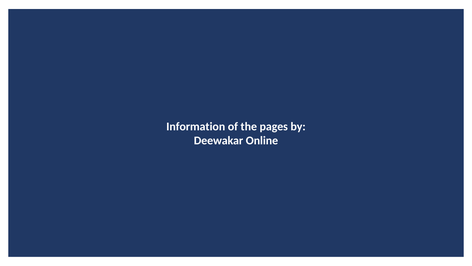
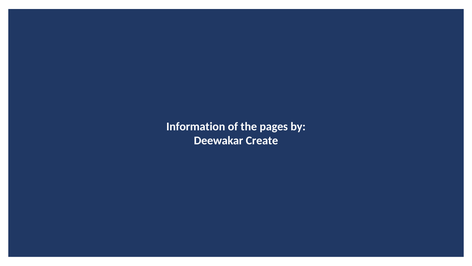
Online: Online -> Create
